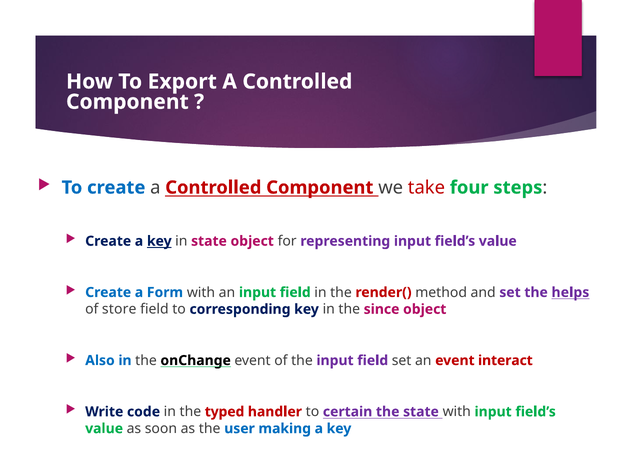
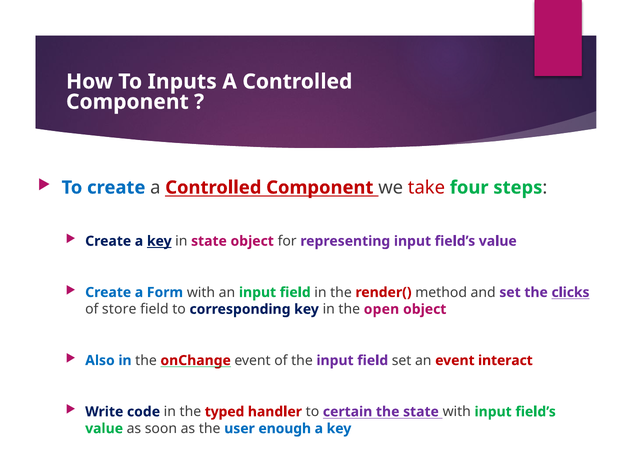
Export: Export -> Inputs
helps: helps -> clicks
since: since -> open
onChange colour: black -> red
making: making -> enough
